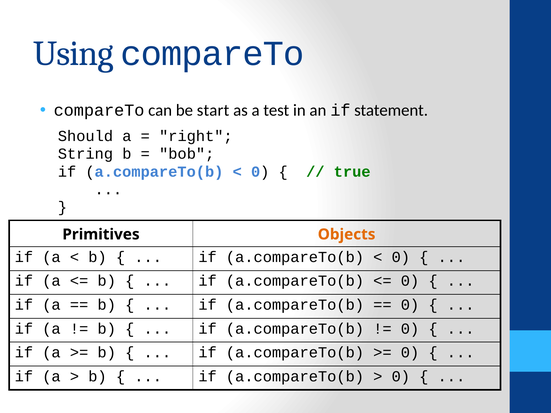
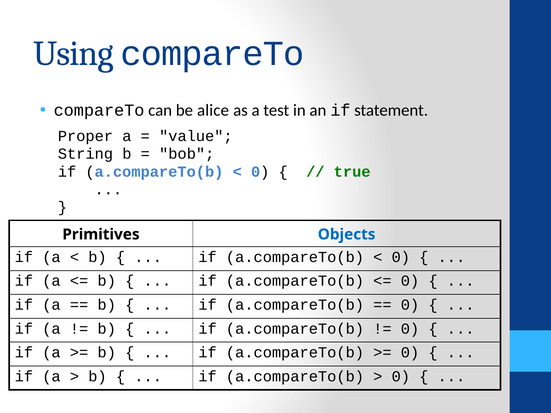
start: start -> alice
Should: Should -> Proper
right: right -> value
Objects colour: orange -> blue
